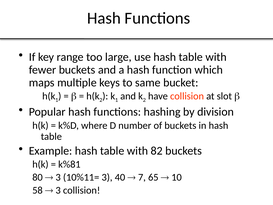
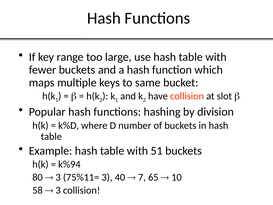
82: 82 -> 51
k%81: k%81 -> k%94
10%11=: 10%11= -> 75%11=
